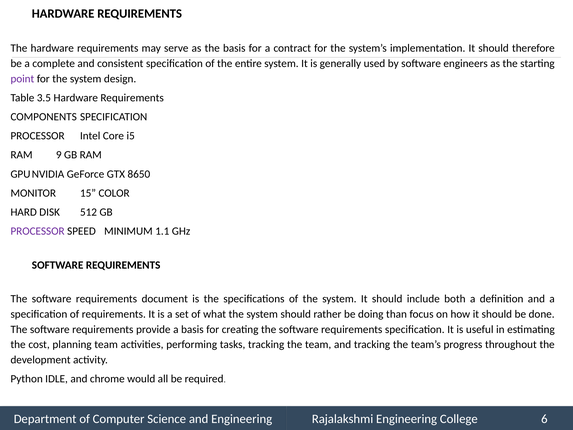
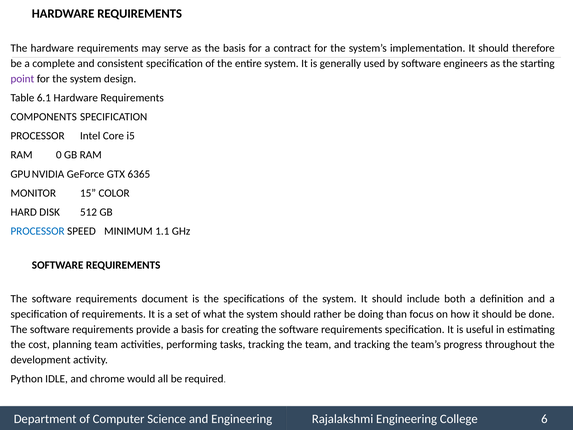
3.5: 3.5 -> 6.1
9: 9 -> 0
8650: 8650 -> 6365
PROCESSOR at (38, 231) colour: purple -> blue
